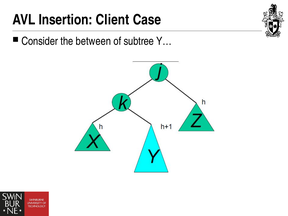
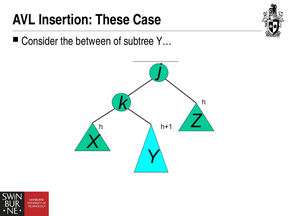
Client: Client -> These
